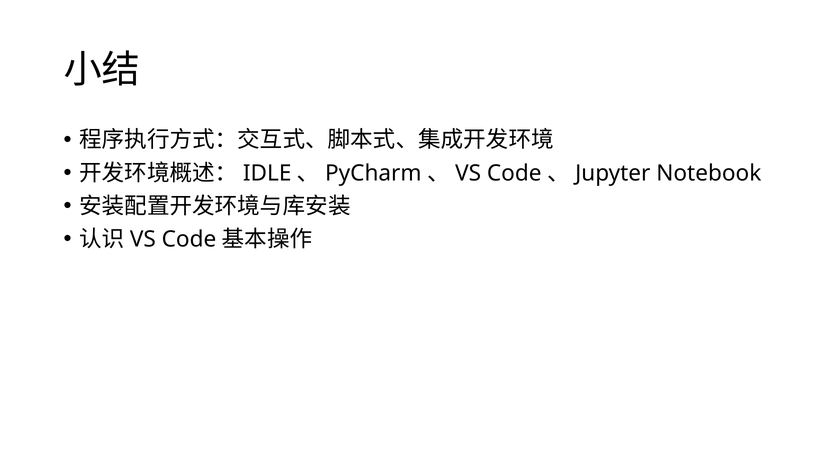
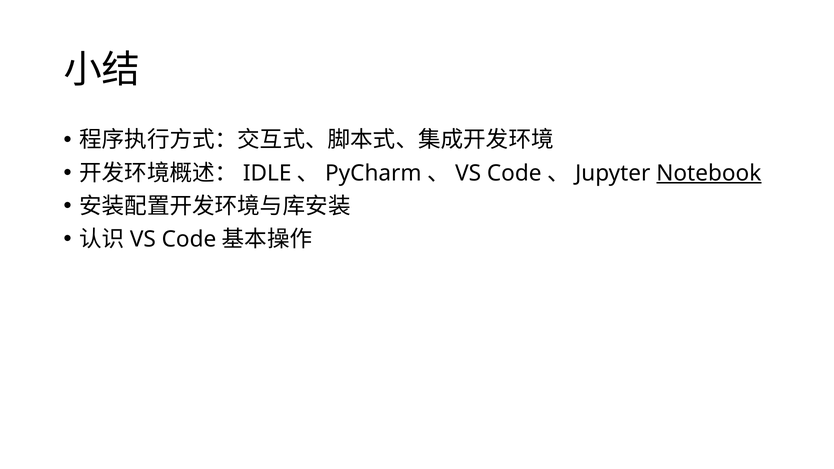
Notebook underline: none -> present
